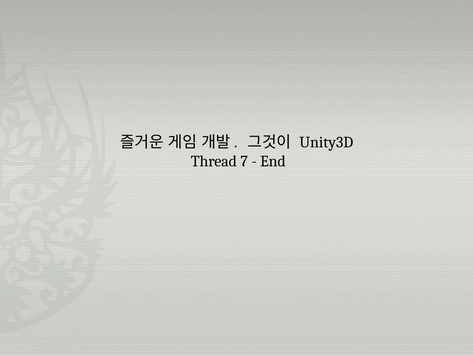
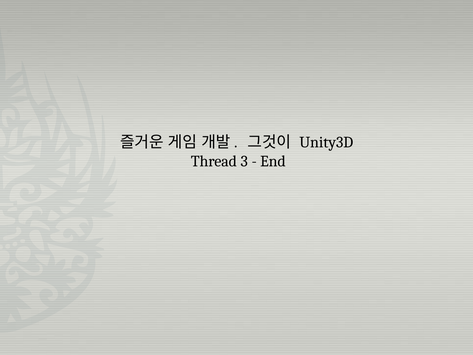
7: 7 -> 3
